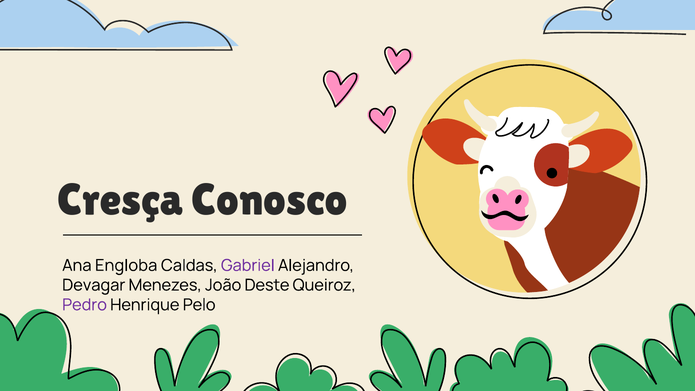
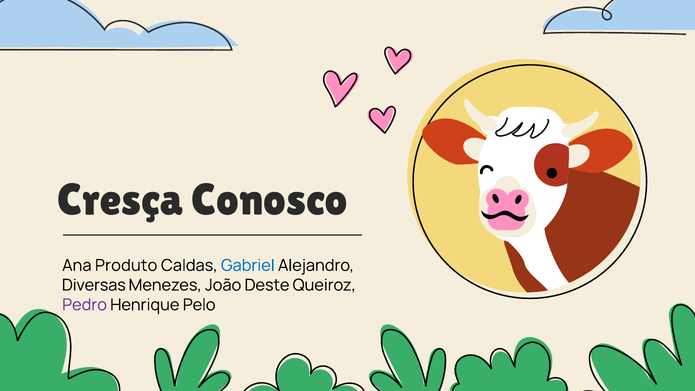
Engloba: Engloba -> Produto
Gabriel colour: purple -> blue
Devagar: Devagar -> Diversas
